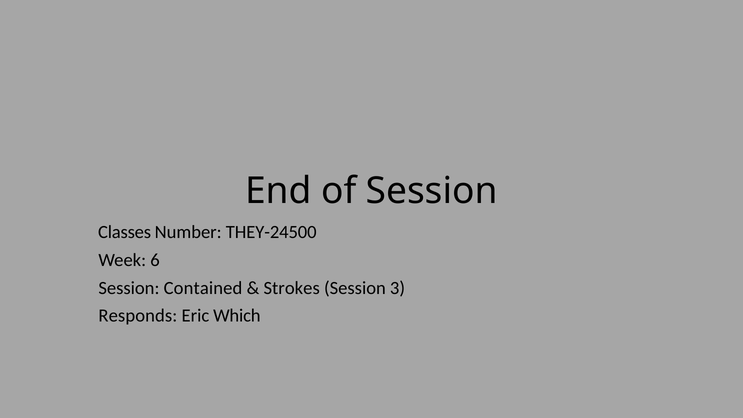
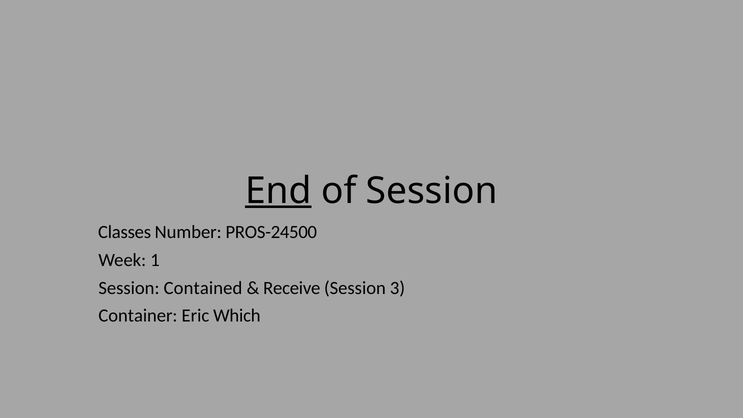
End underline: none -> present
THEY-24500: THEY-24500 -> PROS-24500
6: 6 -> 1
Strokes: Strokes -> Receive
Responds: Responds -> Container
